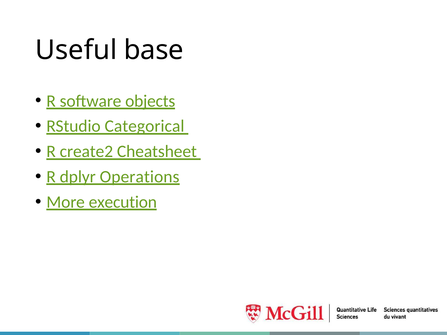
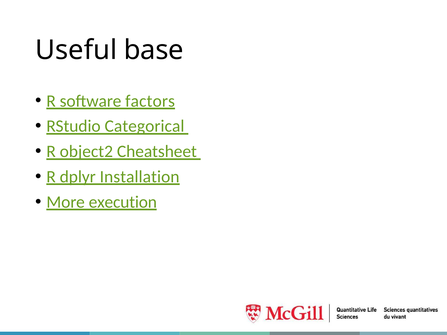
objects: objects -> factors
create2: create2 -> object2
Operations: Operations -> Installation
